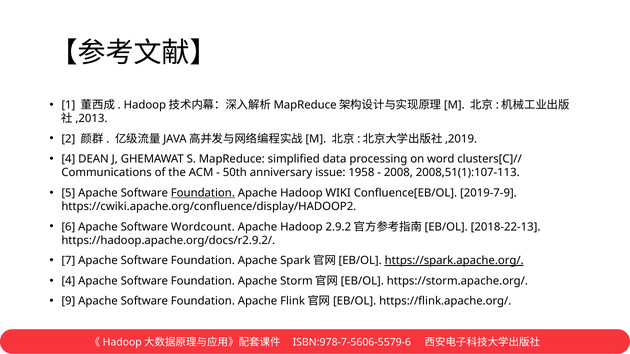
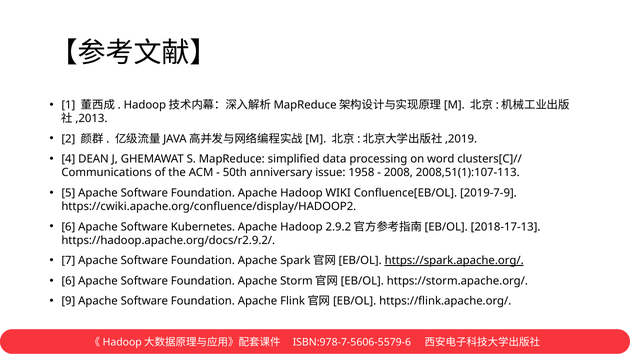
Foundation at (203, 193) underline: present -> none
Wordcount: Wordcount -> Kubernetes
2018-22-13: 2018-22-13 -> 2018-17-13
4 at (68, 281): 4 -> 6
